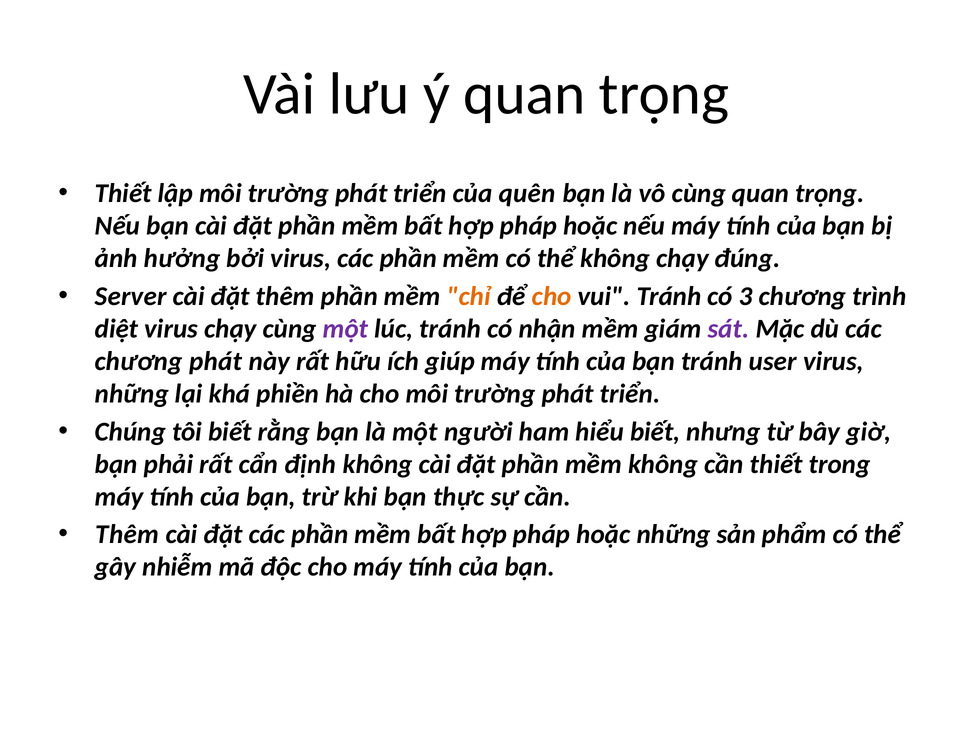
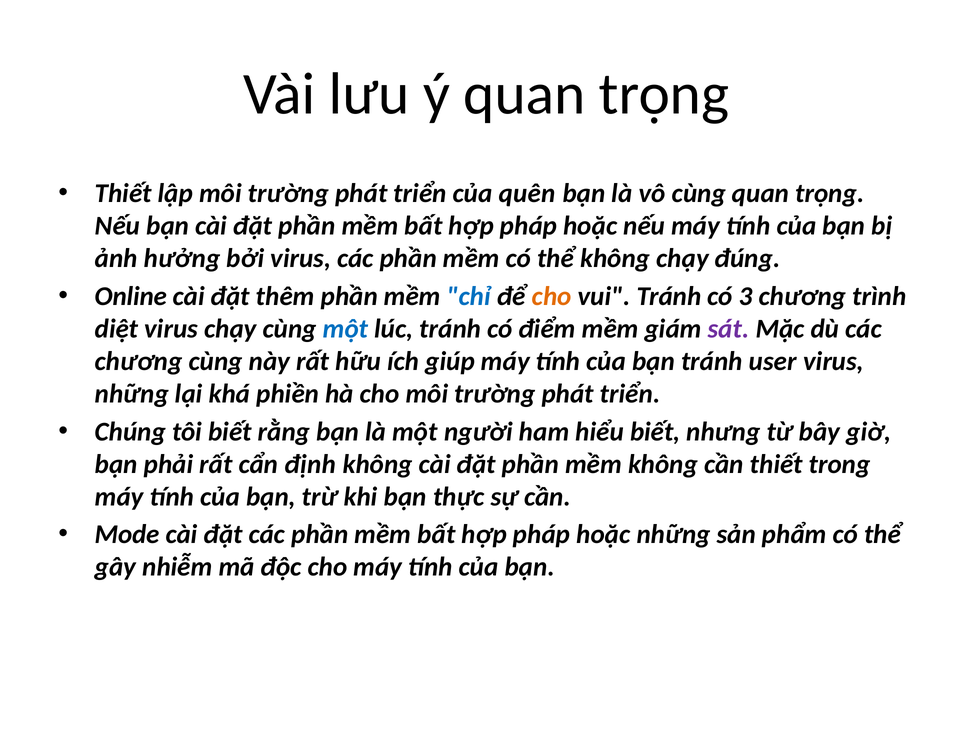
Server: Server -> Online
chỉ colour: orange -> blue
một at (346, 329) colour: purple -> blue
nhận: nhận -> điểm
chương phát: phát -> cùng
Thêm at (127, 534): Thêm -> Mode
